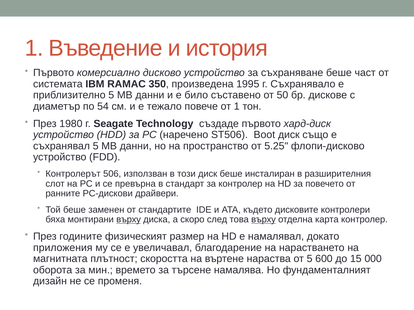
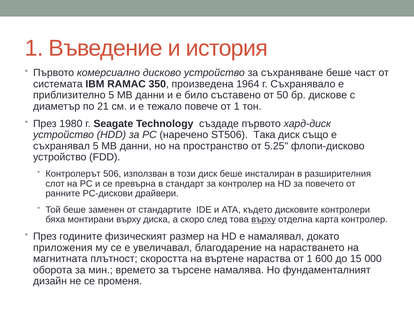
1995: 1995 -> 1964
54: 54 -> 21
Boot: Boot -> Така
върху at (129, 220) underline: present -> none
нараства от 5: 5 -> 1
